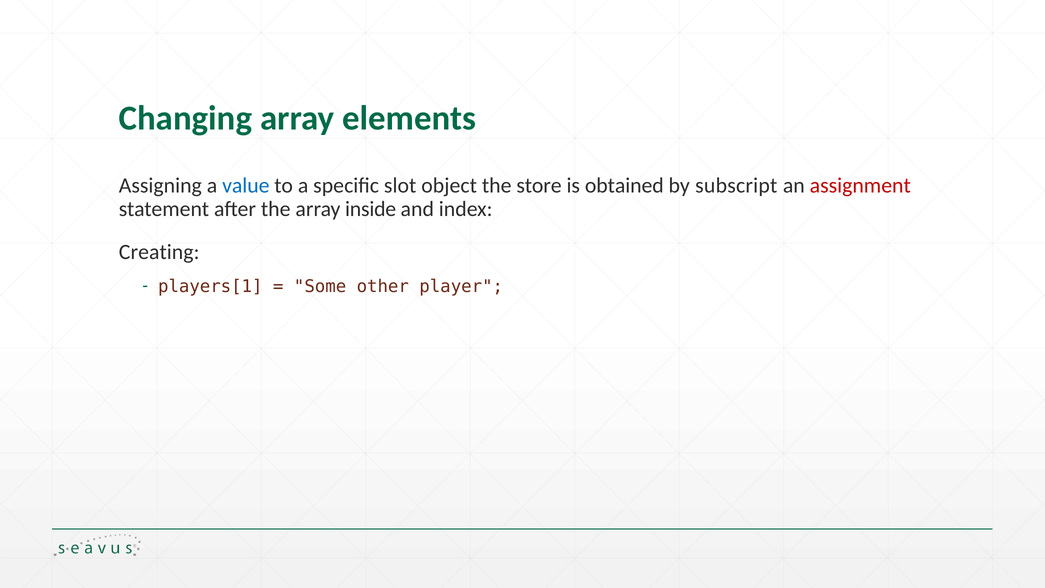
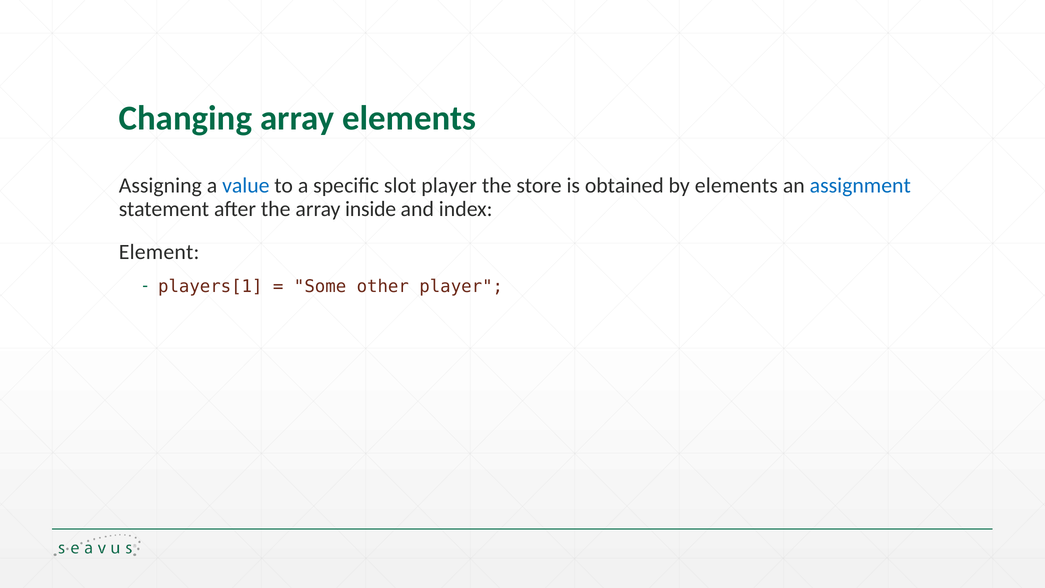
slot object: object -> player
by subscript: subscript -> elements
assignment colour: red -> blue
Creating: Creating -> Element
